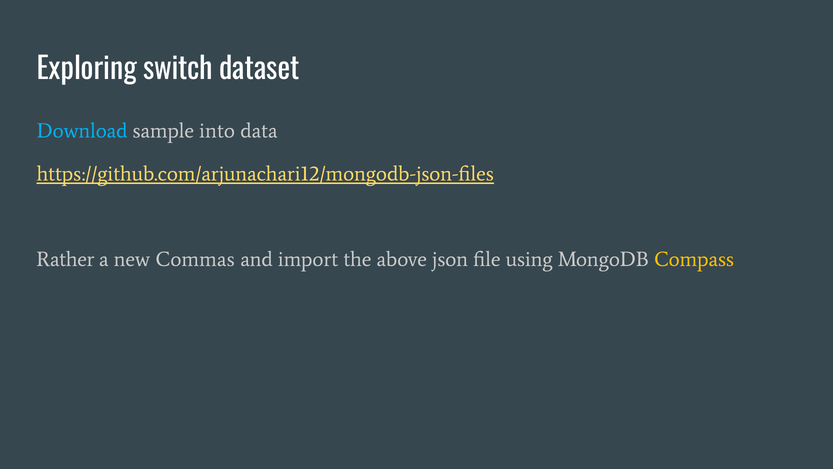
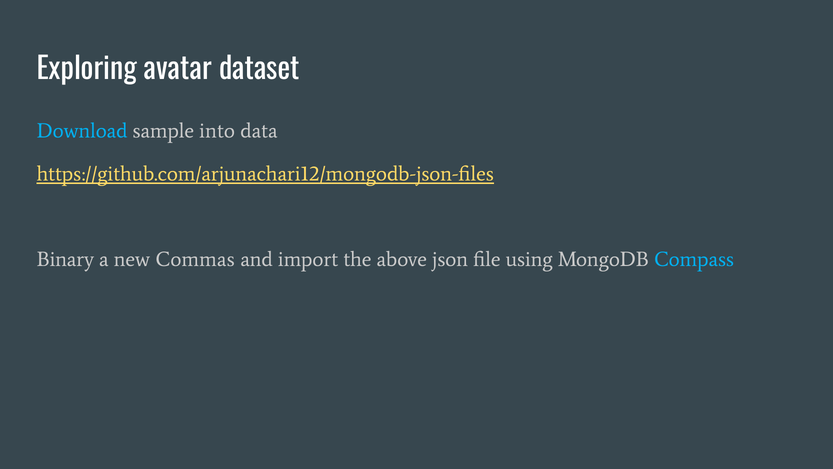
switch: switch -> avatar
Rather: Rather -> Binary
Compass colour: yellow -> light blue
